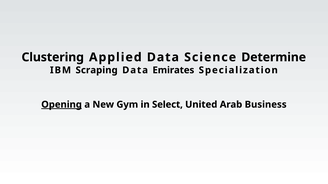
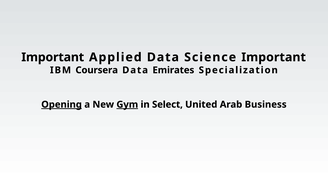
Clustering at (53, 57): Clustering -> Important
Science Determine: Determine -> Important
Scraping: Scraping -> Coursera
Gym underline: none -> present
